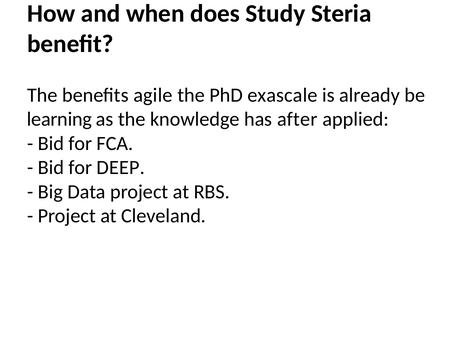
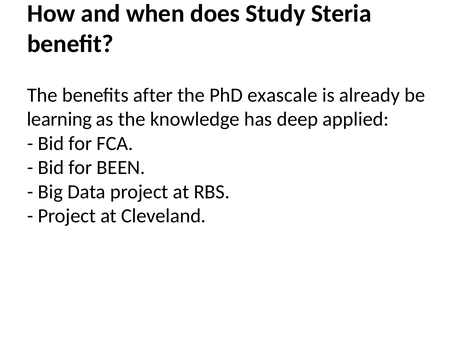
agile: agile -> after
after: after -> deep
DEEP: DEEP -> BEEN
